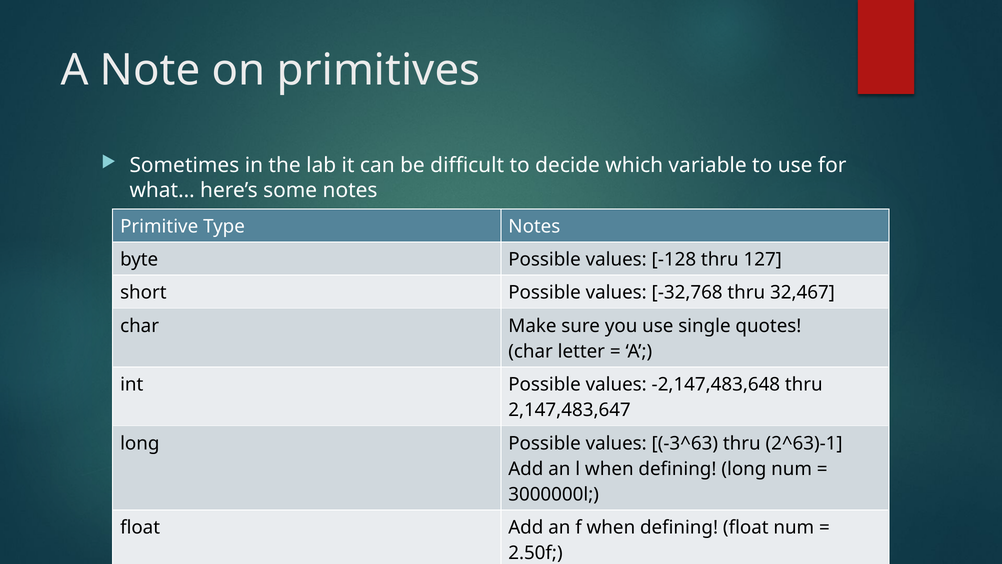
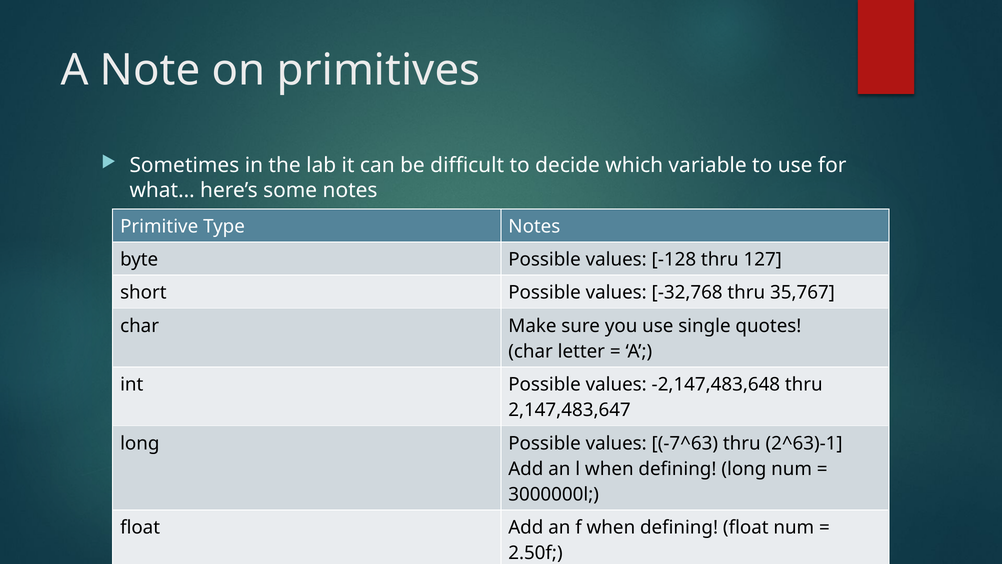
32,467: 32,467 -> 35,767
-3^63: -3^63 -> -7^63
